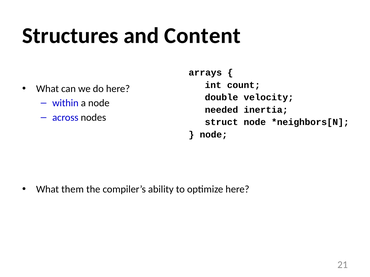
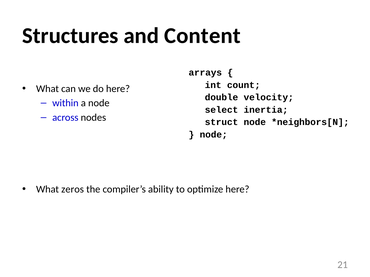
needed: needed -> select
them: them -> zeros
